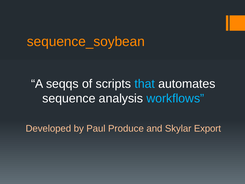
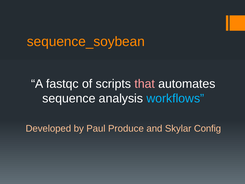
seqqs: seqqs -> fastqc
that colour: light blue -> pink
Export: Export -> Config
